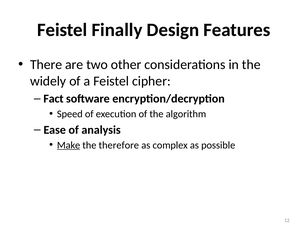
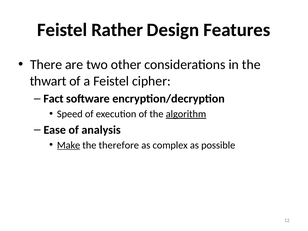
Finally: Finally -> Rather
widely: widely -> thwart
algorithm underline: none -> present
